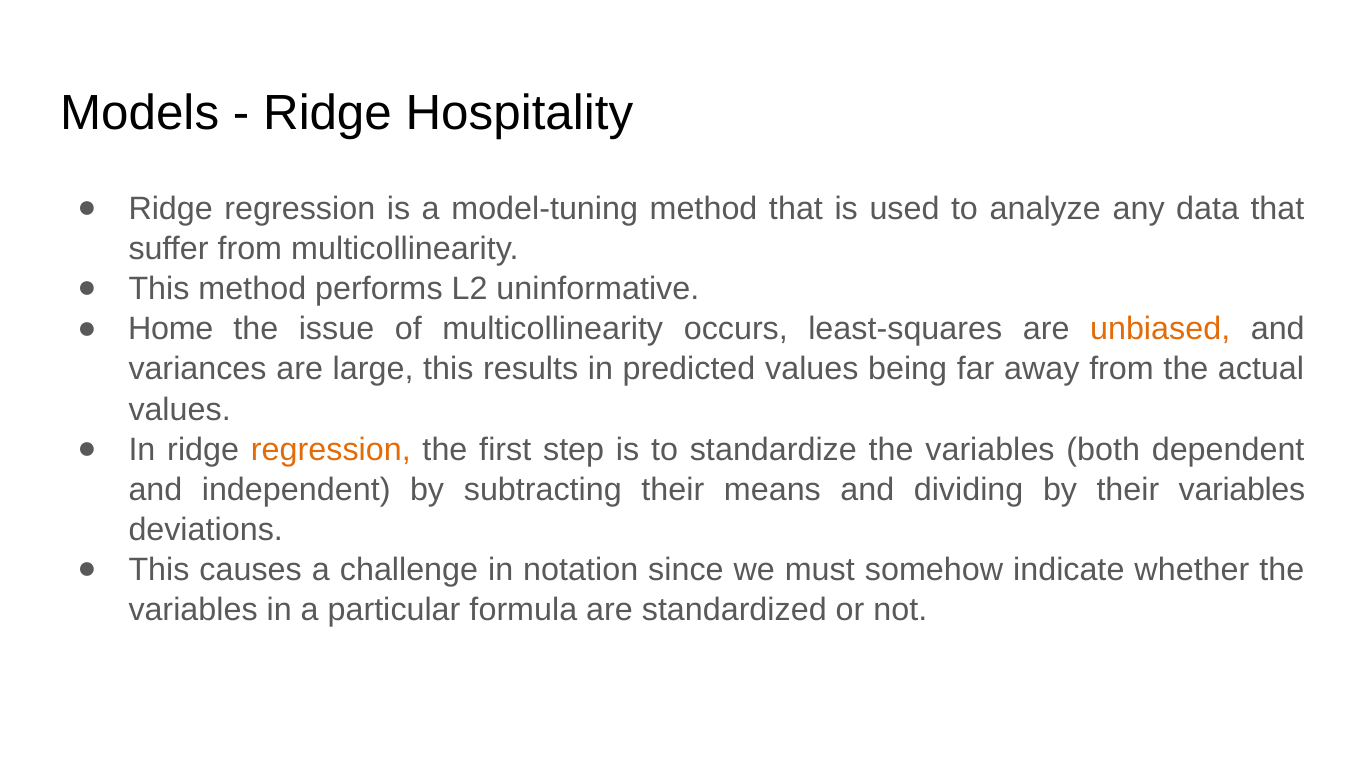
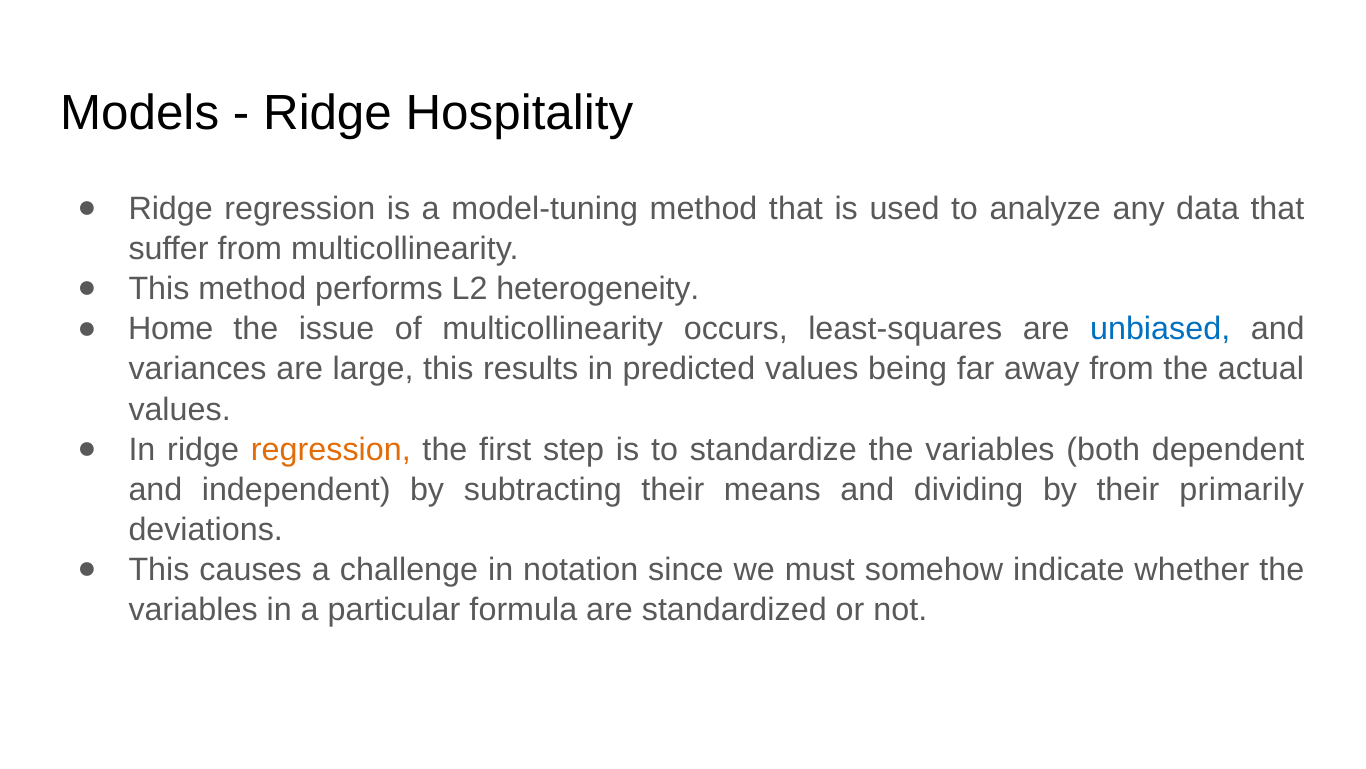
uninformative: uninformative -> heterogeneity
unbiased colour: orange -> blue
their variables: variables -> primarily
